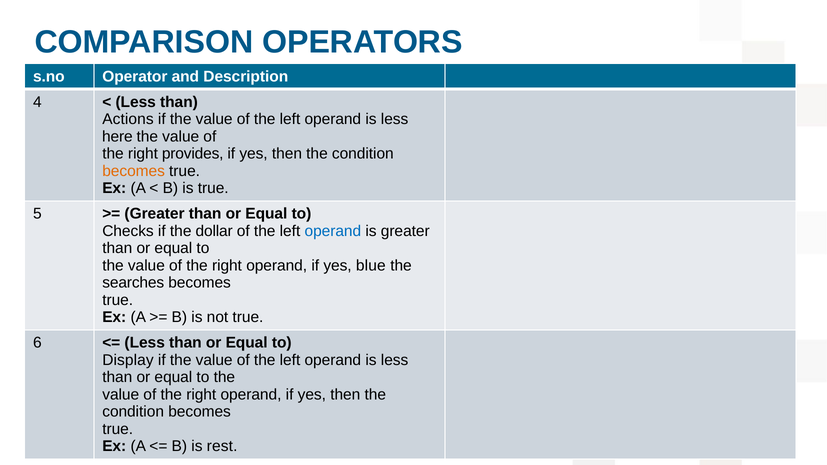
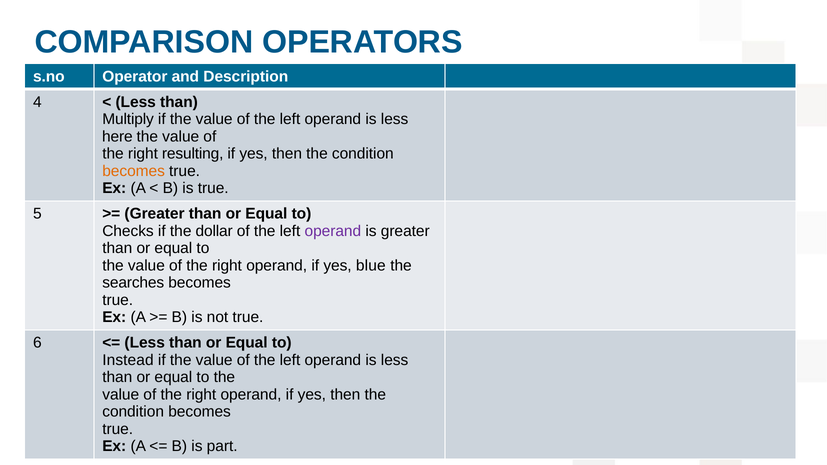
Actions: Actions -> Multiply
provides: provides -> resulting
operand at (333, 231) colour: blue -> purple
Display: Display -> Instead
rest: rest -> part
